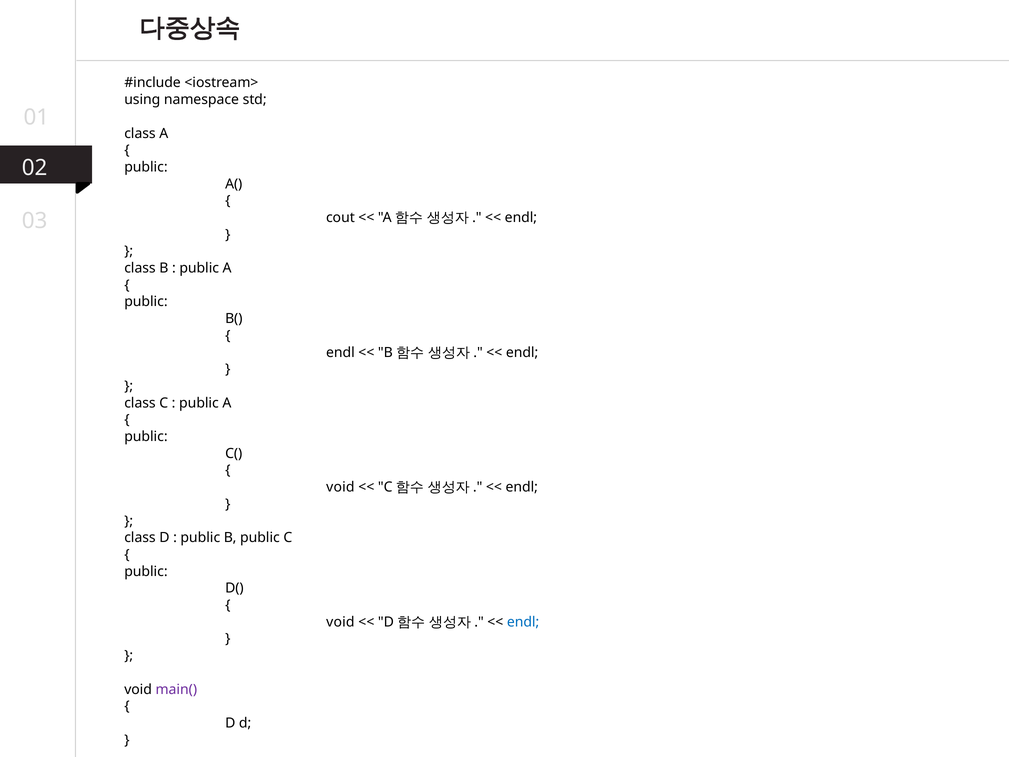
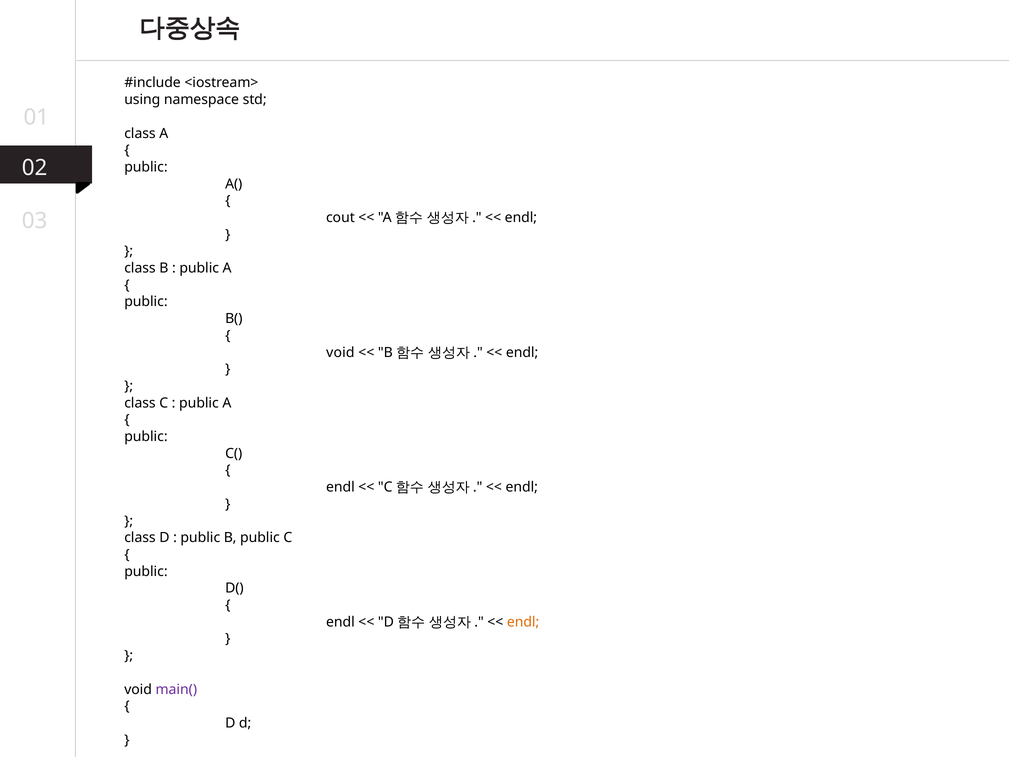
endl at (340, 352): endl -> void
void at (340, 487): void -> endl
void at (340, 622): void -> endl
endl at (523, 622) colour: blue -> orange
